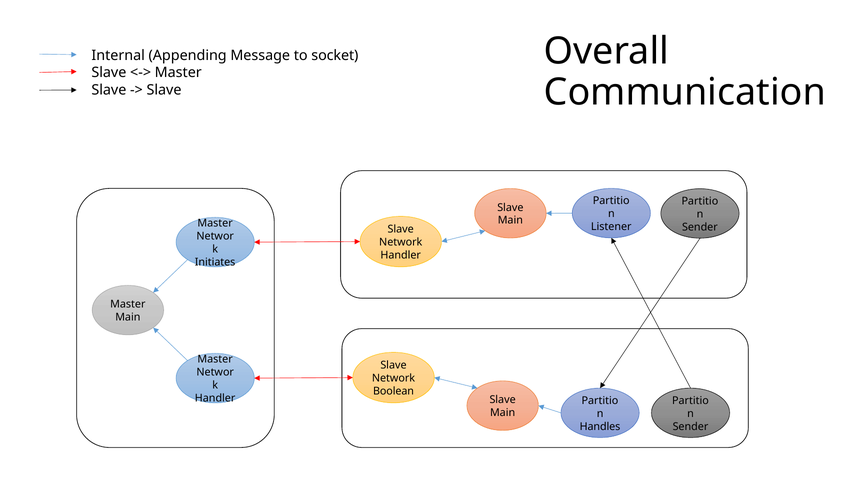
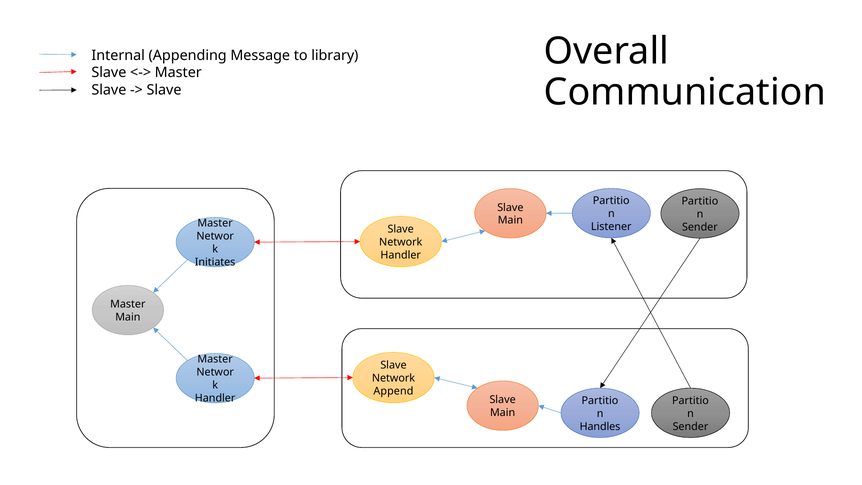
socket: socket -> library
Boolean: Boolean -> Append
